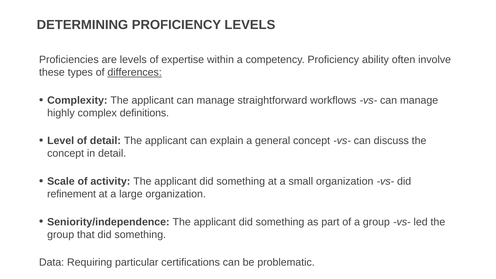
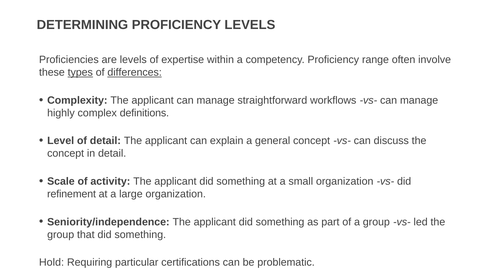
ability: ability -> range
types underline: none -> present
Data: Data -> Hold
